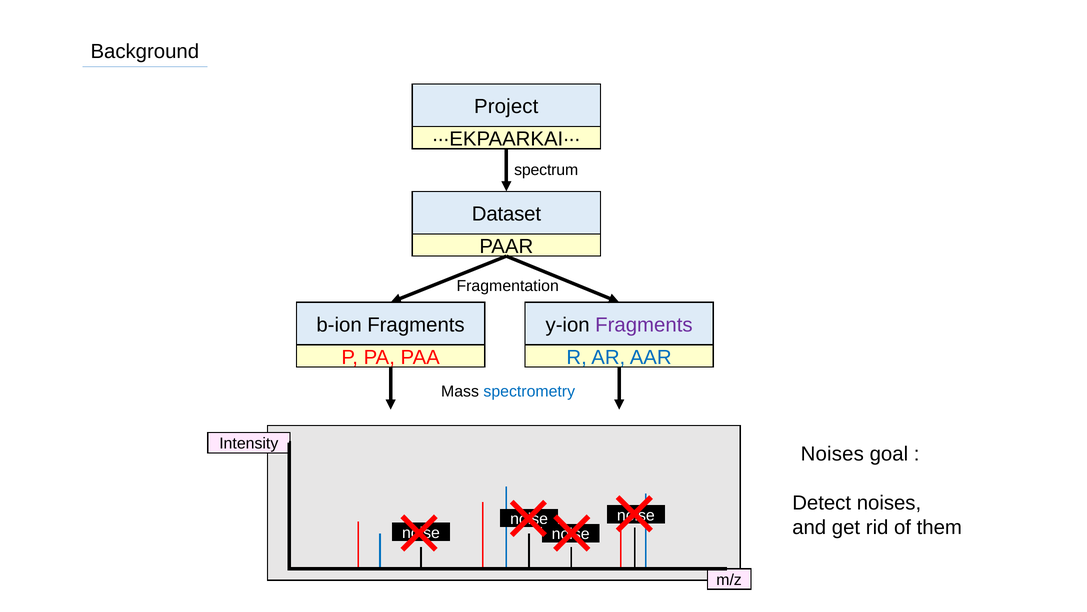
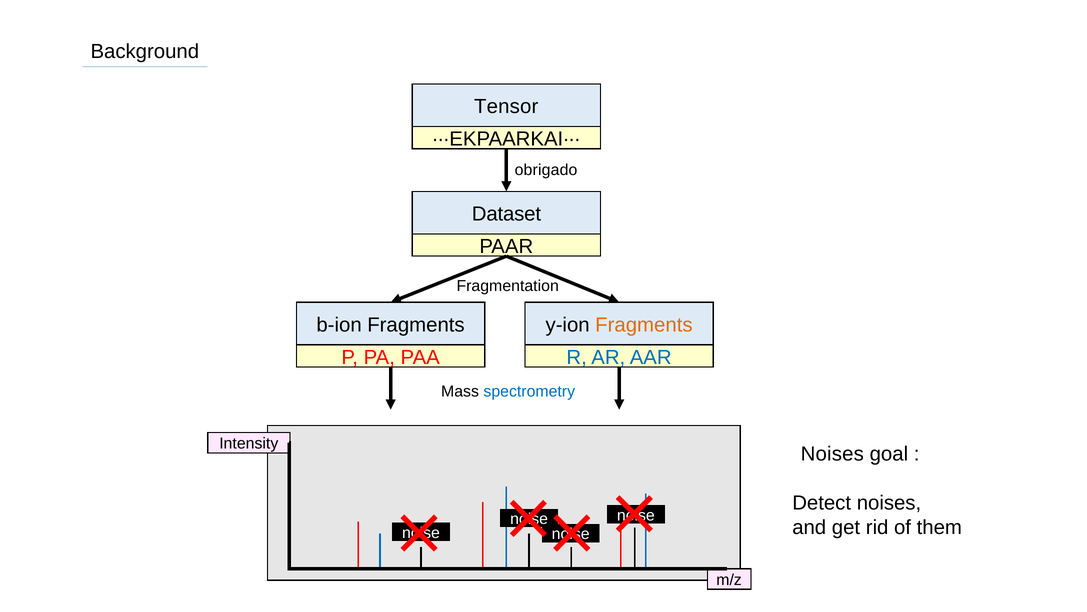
Project: Project -> Tensor
spectrum: spectrum -> obrigado
Fragments at (644, 325) colour: purple -> orange
